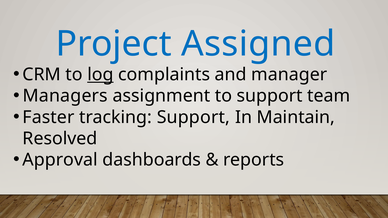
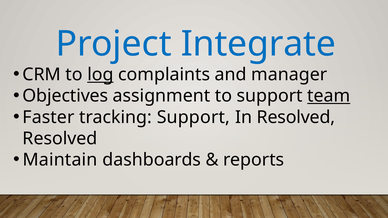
Assigned: Assigned -> Integrate
Managers: Managers -> Objectives
team underline: none -> present
In Maintain: Maintain -> Resolved
Approval: Approval -> Maintain
